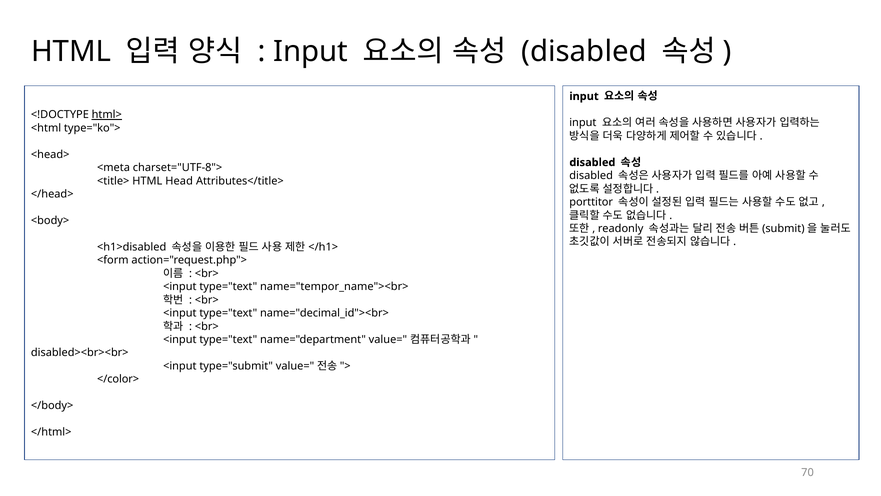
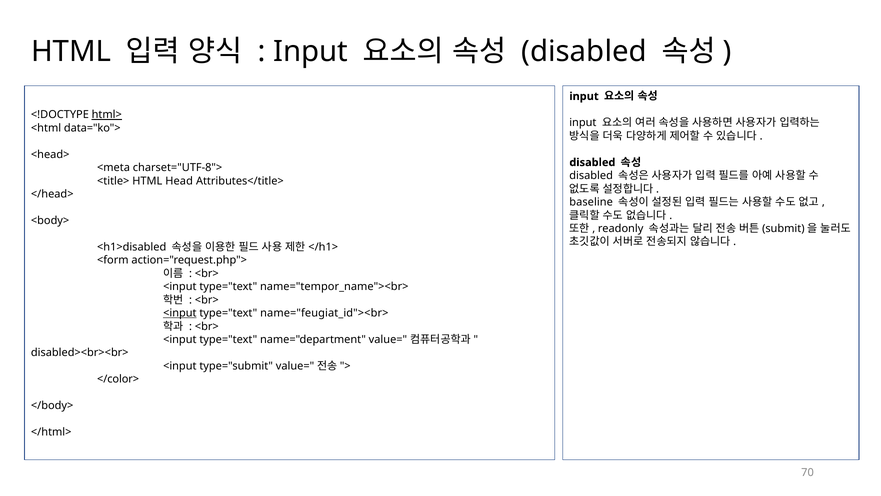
type="ko">: type="ko"> -> data="ko">
porttitor: porttitor -> baseline
<input at (180, 313) underline: none -> present
name="decimal_id"><br>: name="decimal_id"><br> -> name="feugiat_id"><br>
